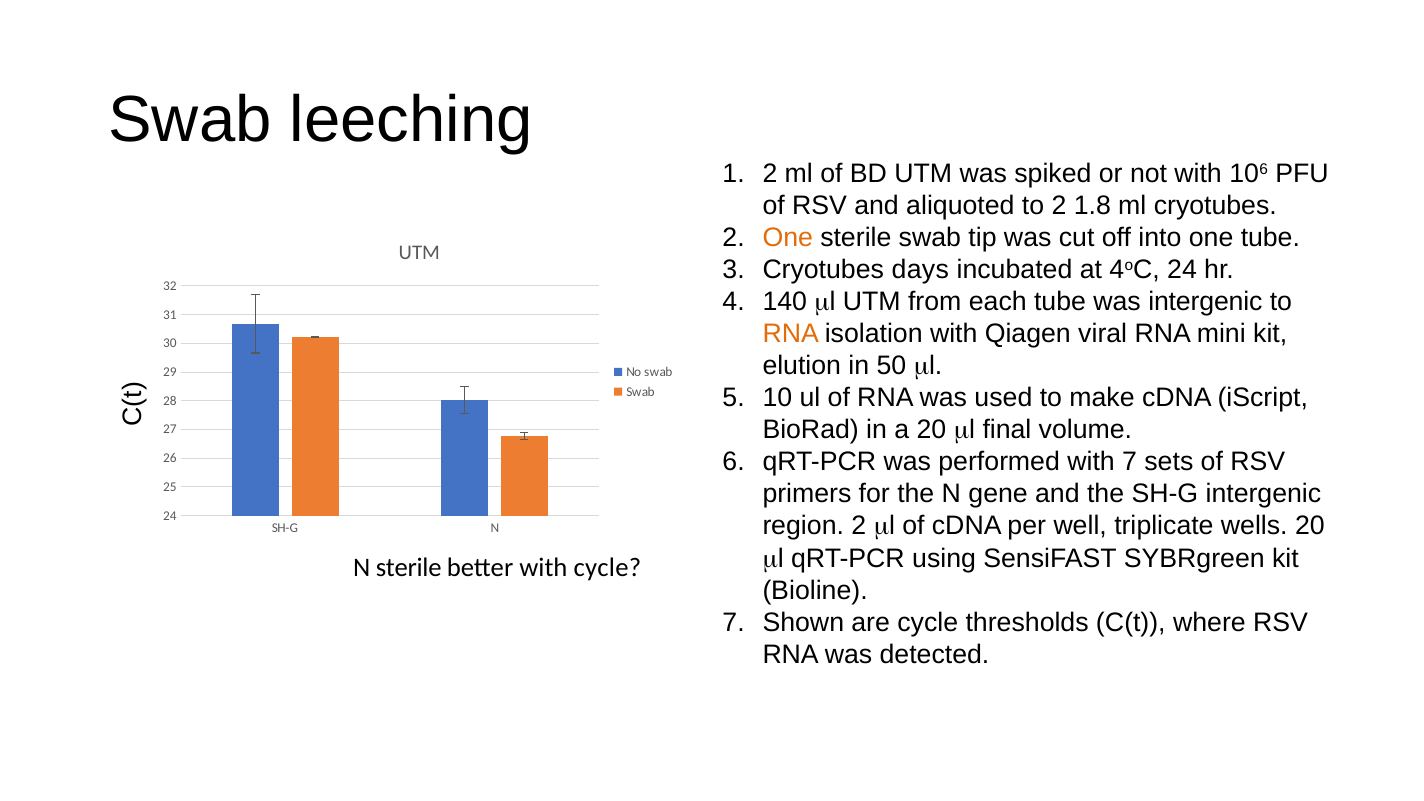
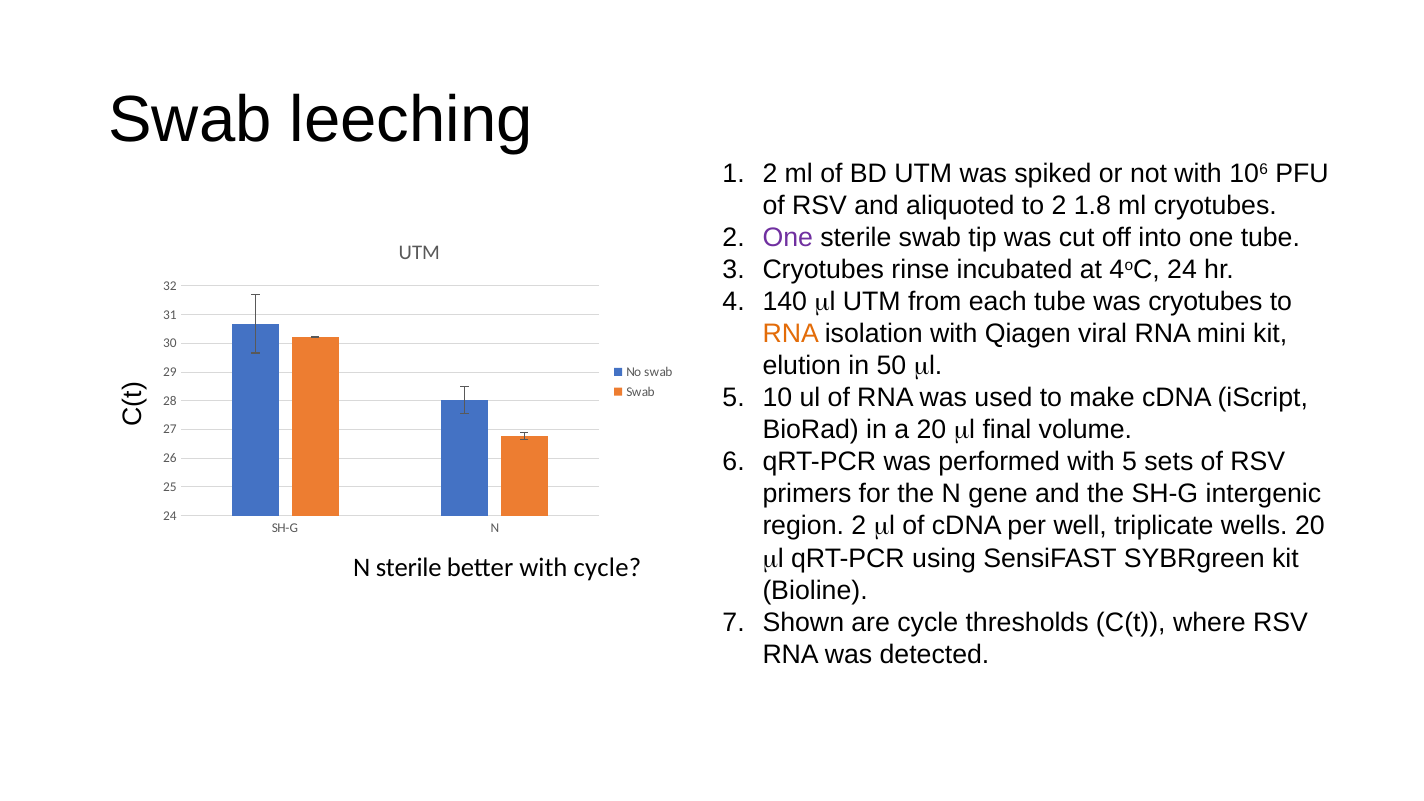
One at (788, 238) colour: orange -> purple
days: days -> rinse
was intergenic: intergenic -> cryotubes
with 7: 7 -> 5
